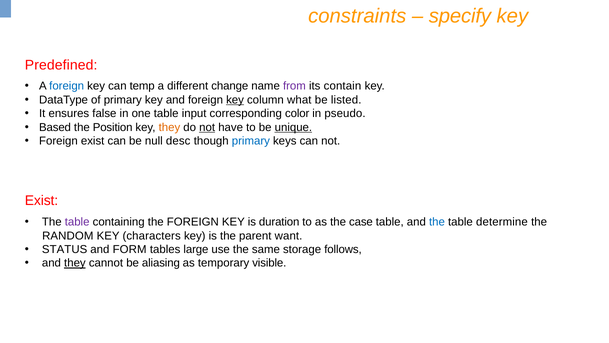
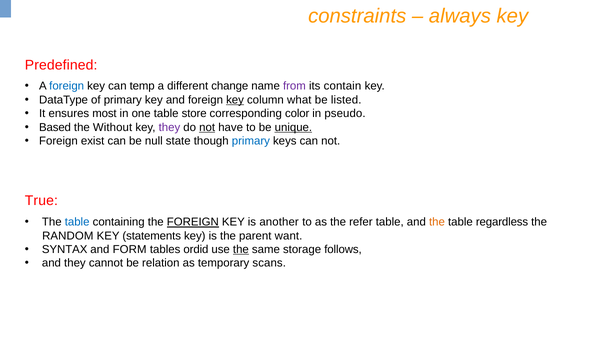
specify: specify -> always
false: false -> most
input: input -> store
Position: Position -> Without
they at (169, 127) colour: orange -> purple
desc: desc -> state
Exist at (42, 201): Exist -> True
table at (77, 222) colour: purple -> blue
FOREIGN at (193, 222) underline: none -> present
duration: duration -> another
case: case -> refer
the at (437, 222) colour: blue -> orange
determine: determine -> regardless
characters: characters -> statements
STATUS: STATUS -> SYNTAX
large: large -> ordid
the at (241, 249) underline: none -> present
they at (75, 263) underline: present -> none
aliasing: aliasing -> relation
visible: visible -> scans
